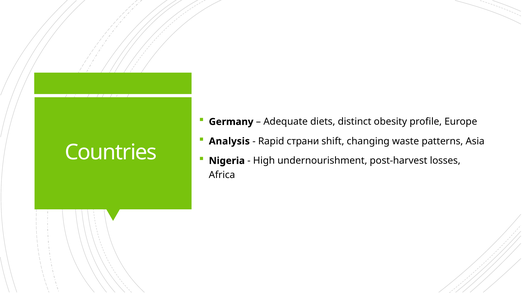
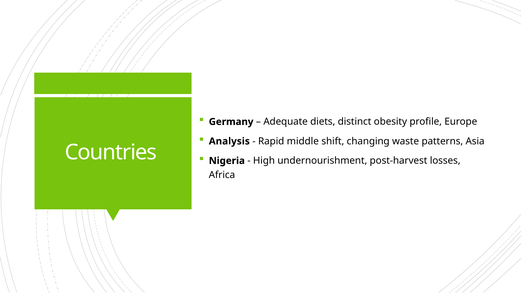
страни: страни -> middle
